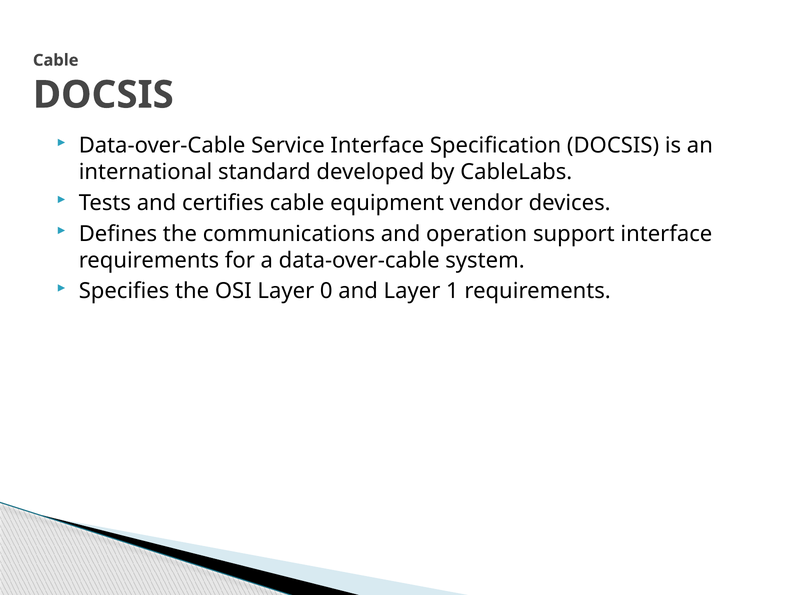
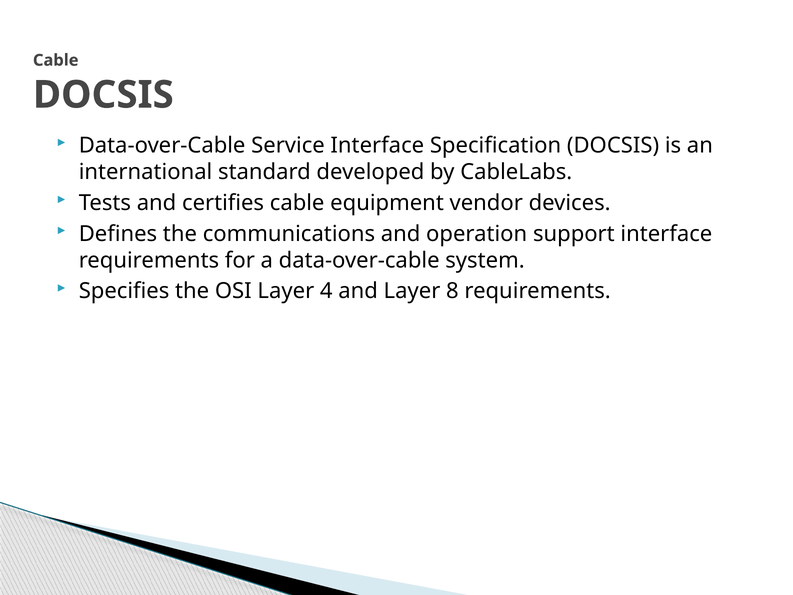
0: 0 -> 4
1: 1 -> 8
